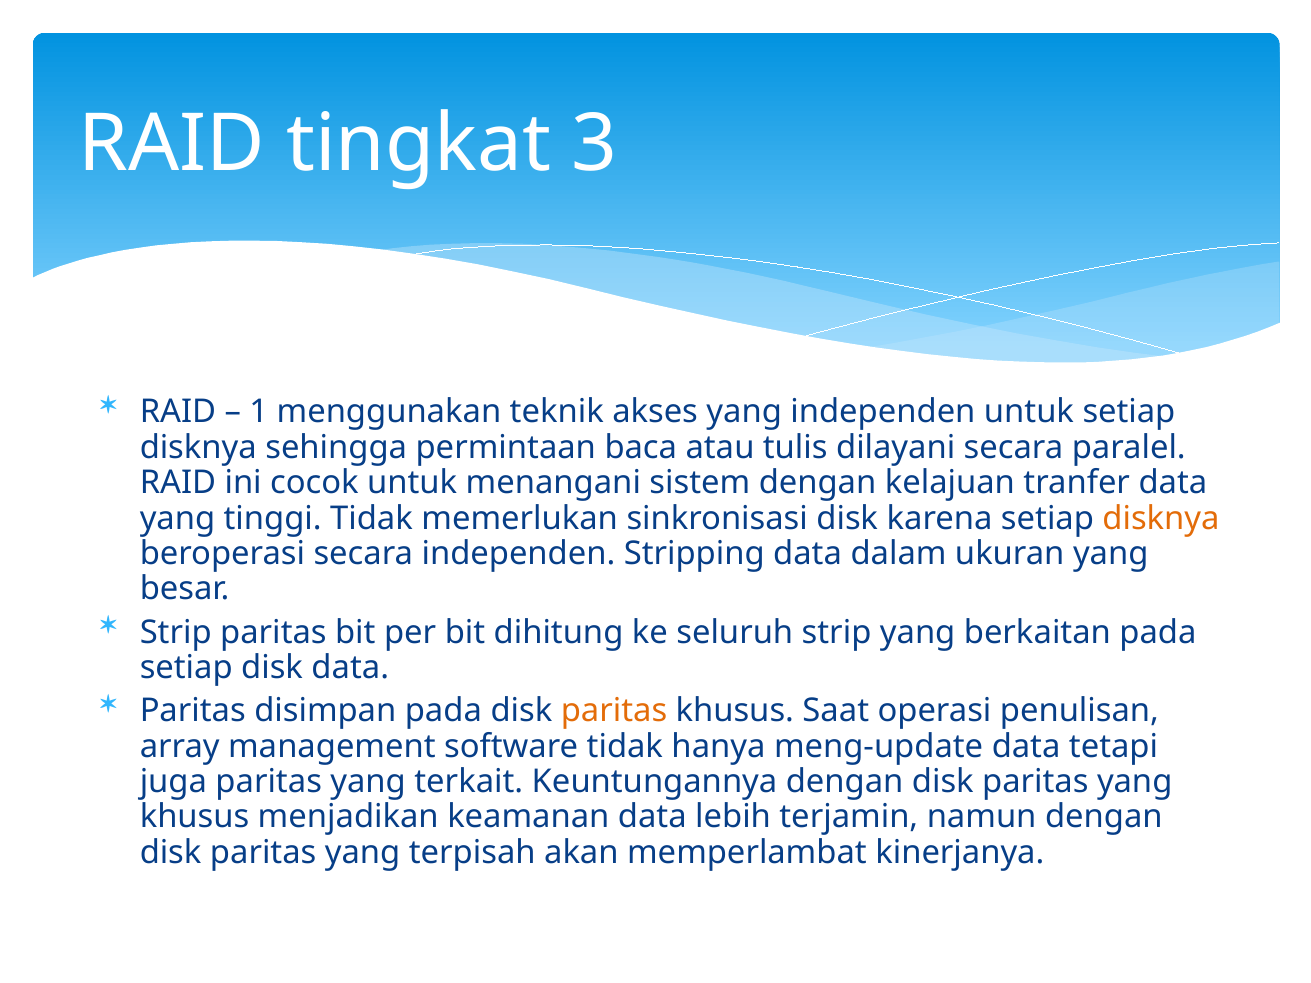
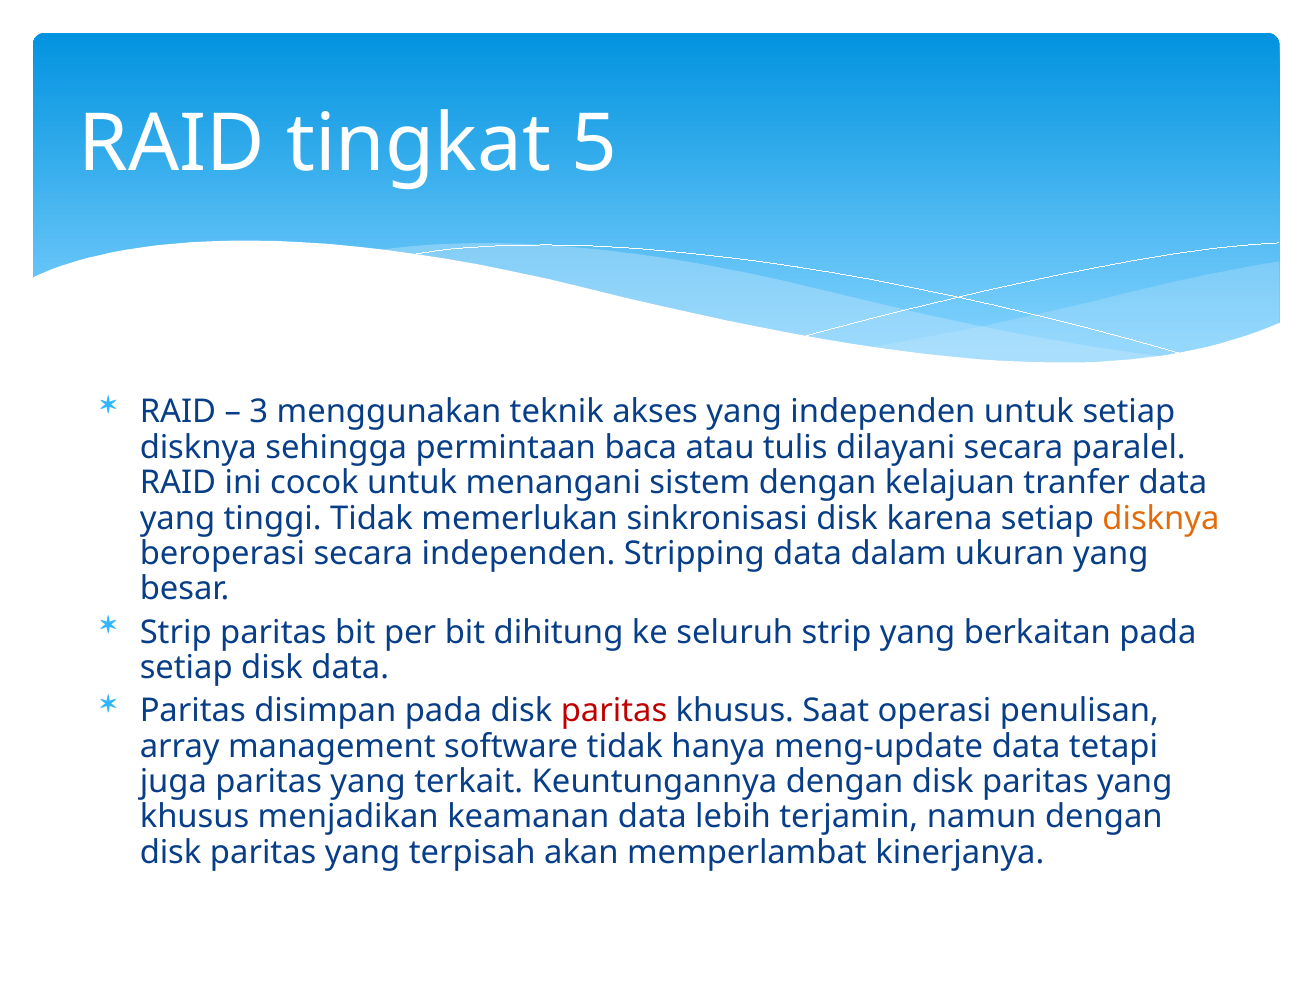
3: 3 -> 5
1: 1 -> 3
paritas at (614, 711) colour: orange -> red
